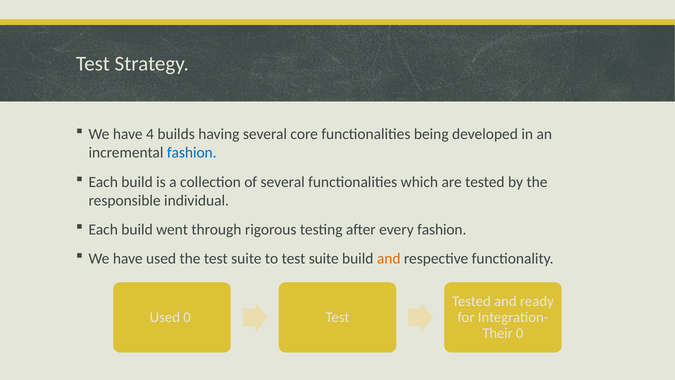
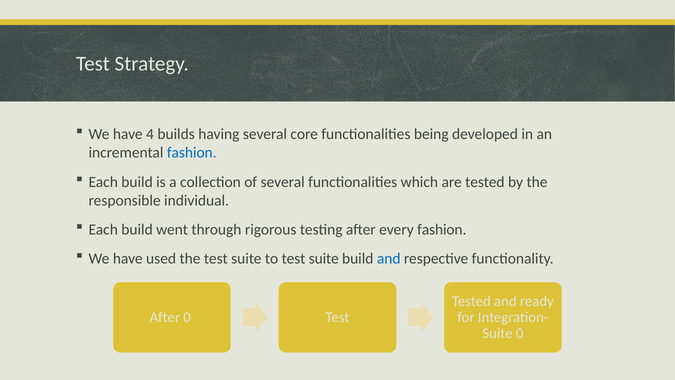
and at (389, 259) colour: orange -> blue
Used at (165, 317): Used -> After
Their at (498, 333): Their -> Suite
